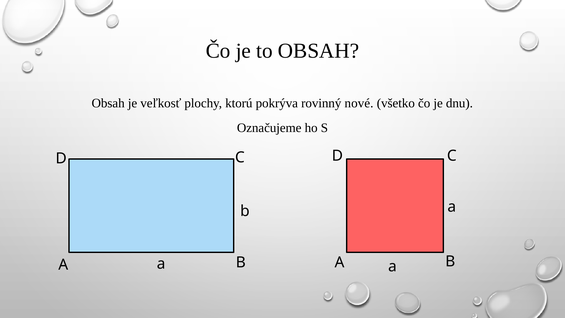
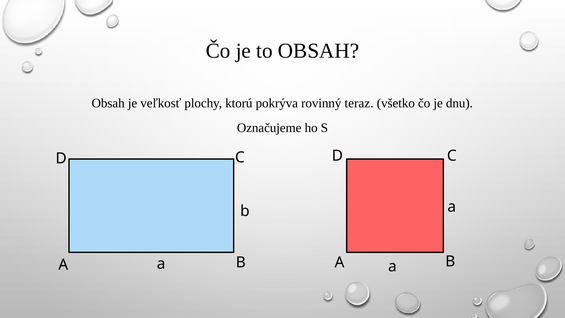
nové: nové -> teraz
